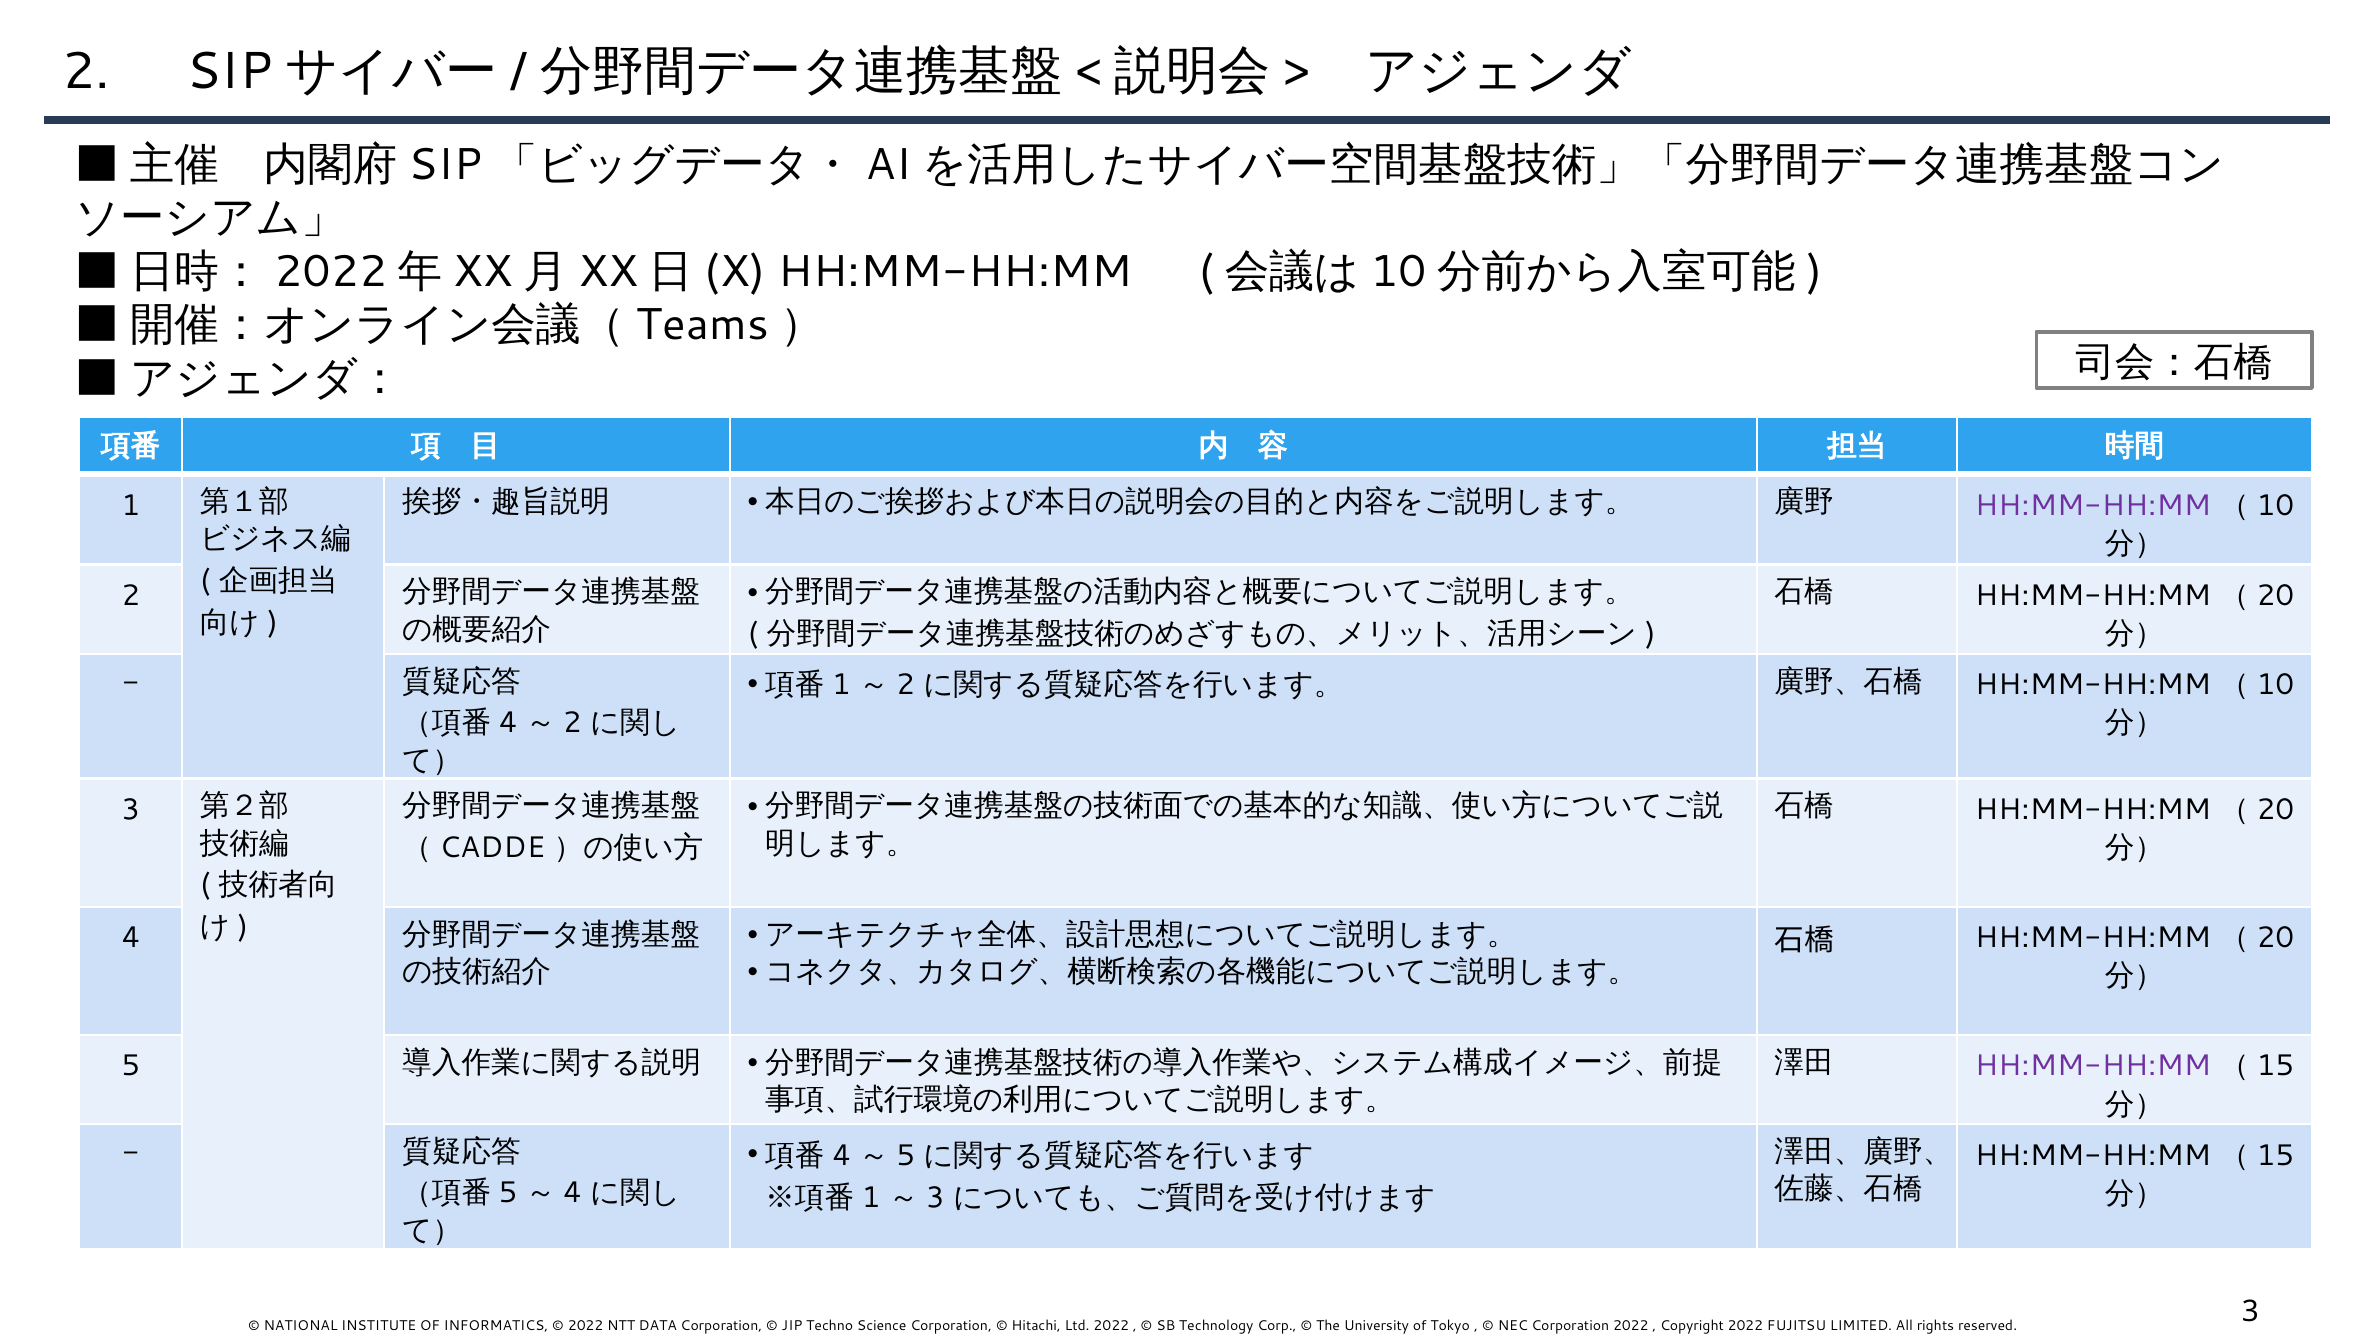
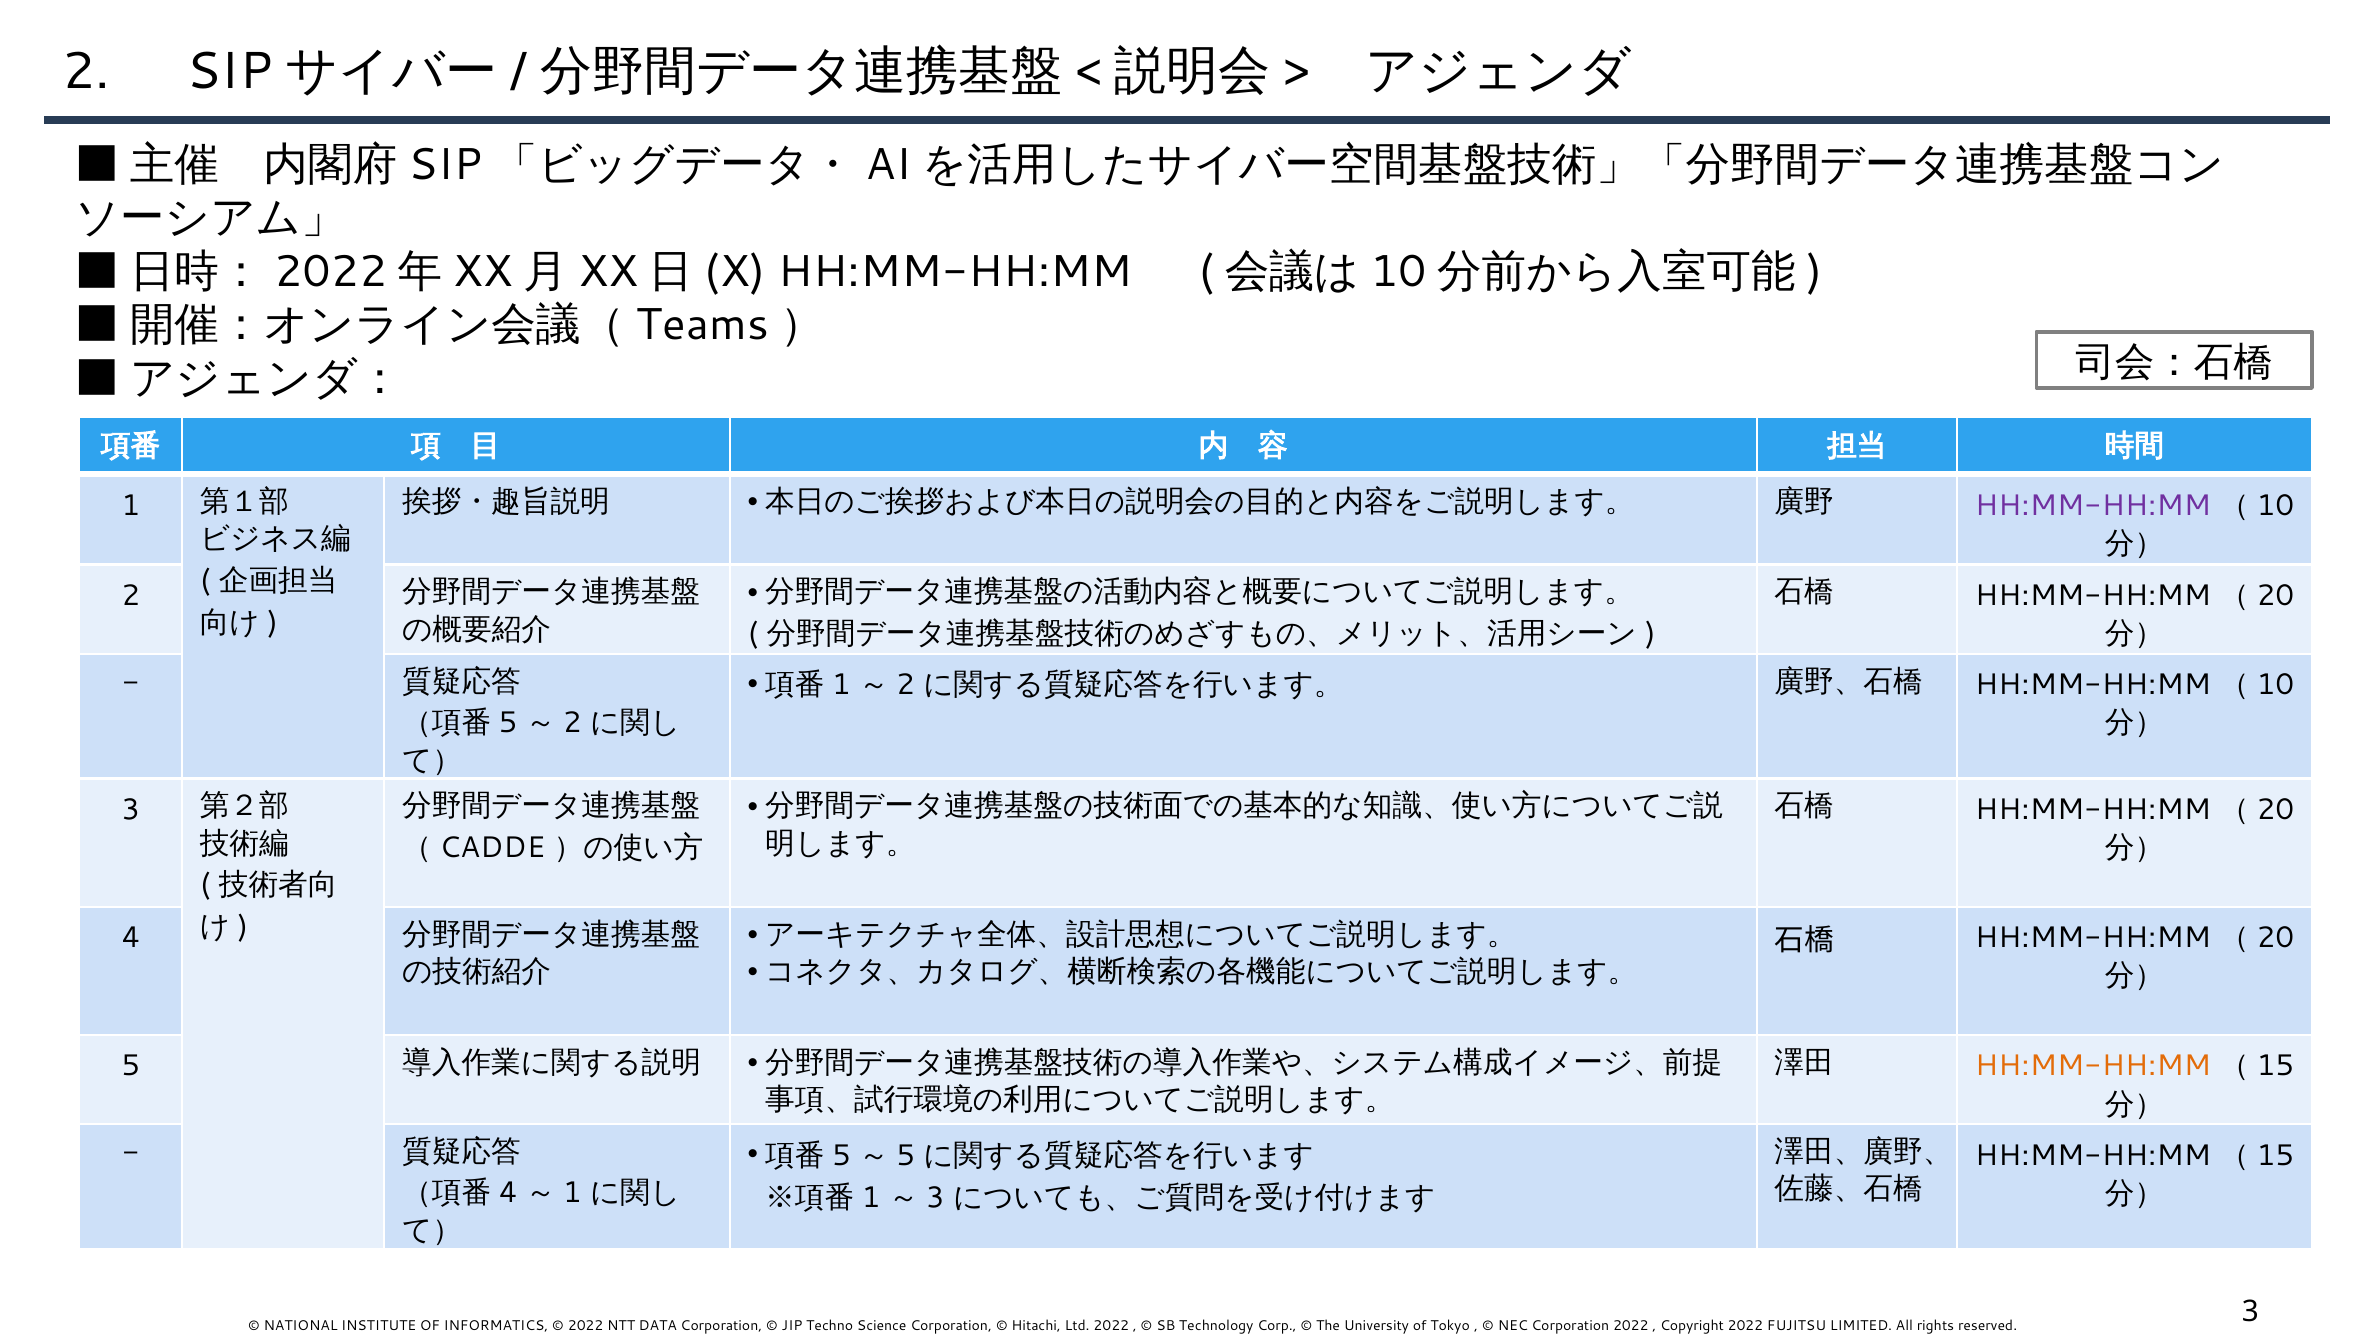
4 at (508, 723): 4 -> 5
HH:MM-HH:MM at (2093, 1066) colour: purple -> orange
4 at (841, 1155): 4 -> 5
5 at (508, 1193): 5 -> 4
4 at (572, 1193): 4 -> 1
